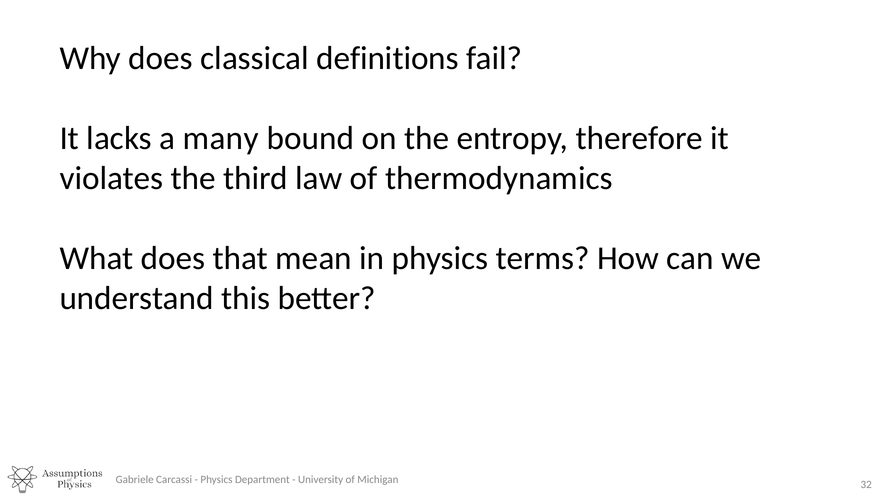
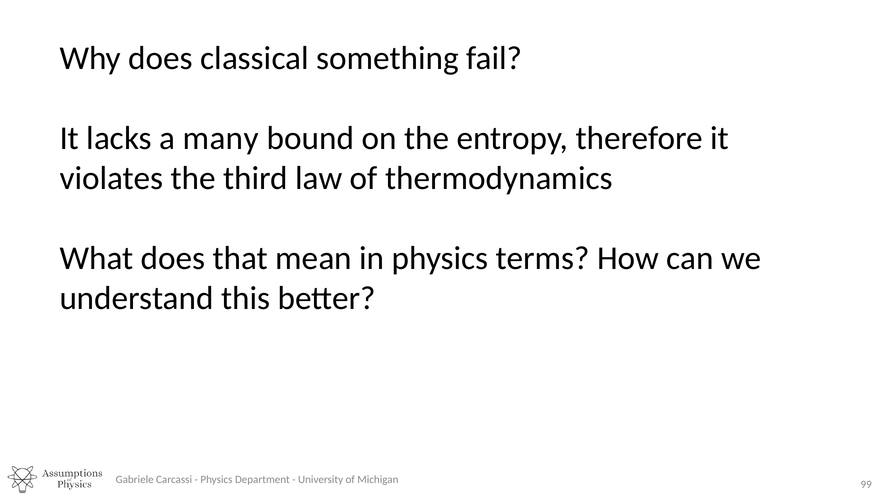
definitions: definitions -> something
32: 32 -> 99
